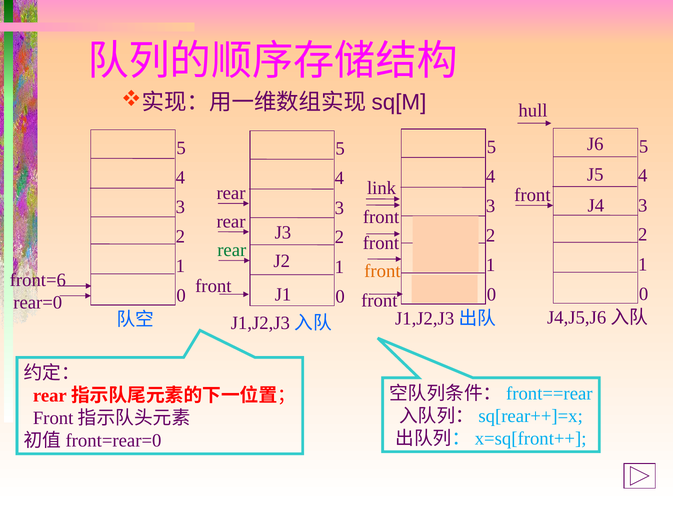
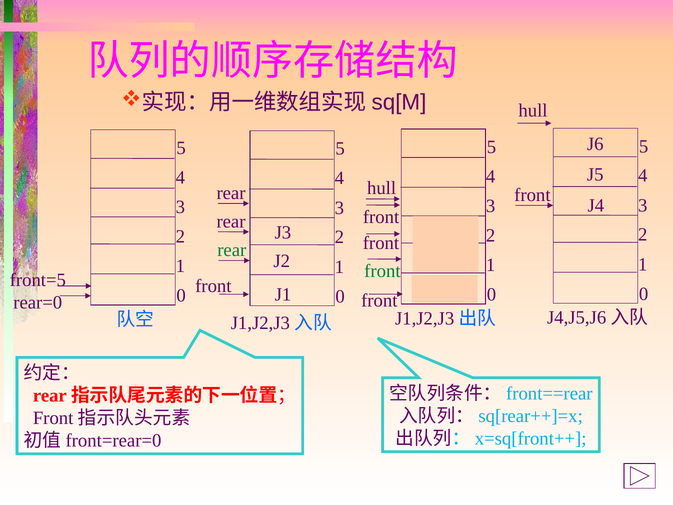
link at (382, 188): link -> hull
front at (382, 271) colour: orange -> green
front=6: front=6 -> front=5
